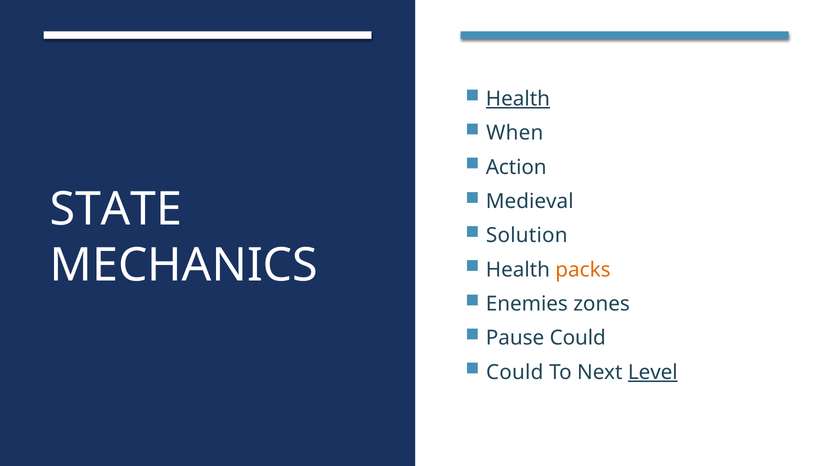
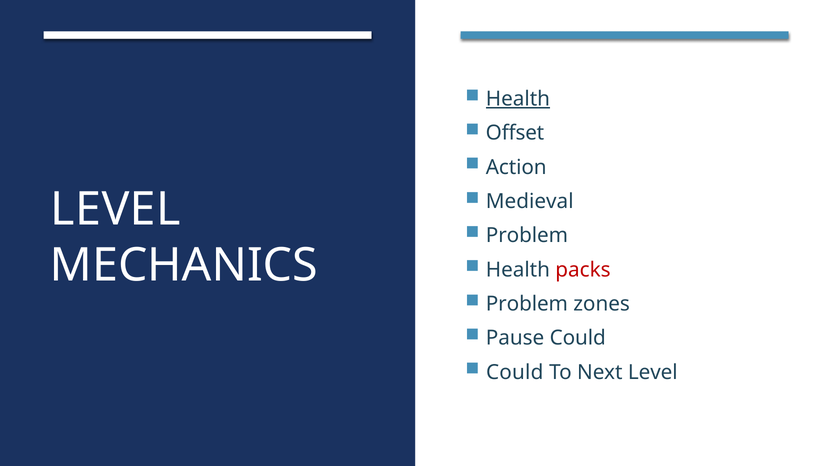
When: When -> Offset
STATE at (116, 209): STATE -> LEVEL
Solution at (527, 235): Solution -> Problem
packs colour: orange -> red
Enemies at (527, 304): Enemies -> Problem
Level at (653, 372) underline: present -> none
